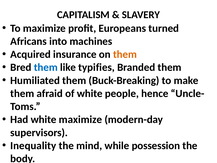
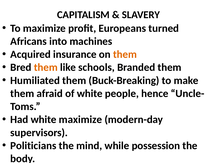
them at (46, 67) colour: blue -> orange
typifies: typifies -> schools
Inequality: Inequality -> Politicians
